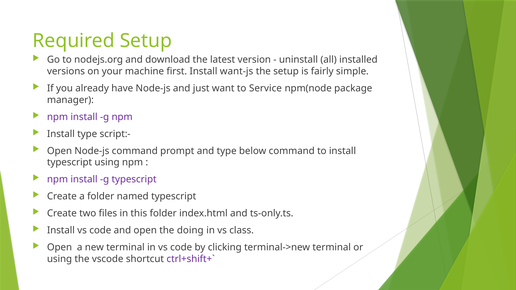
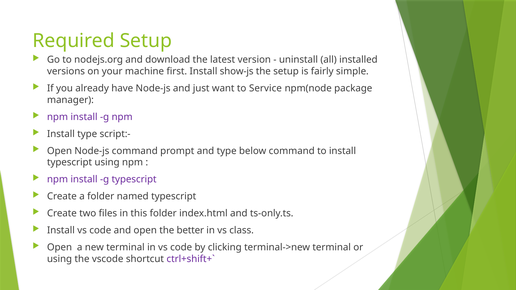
want-js: want-js -> show-js
doing: doing -> better
